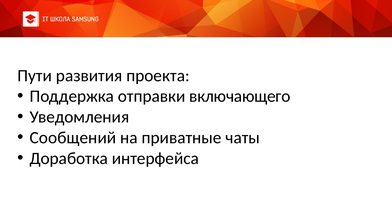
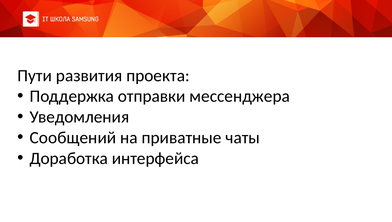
включающего: включающего -> мессенджера
